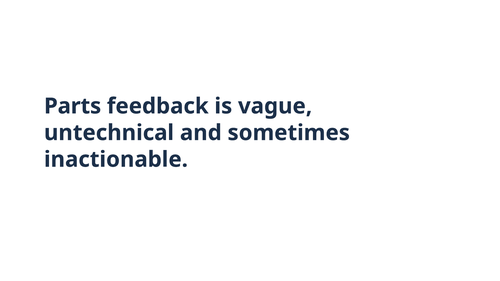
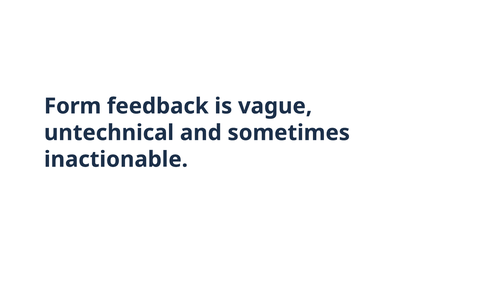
Parts: Parts -> Form
